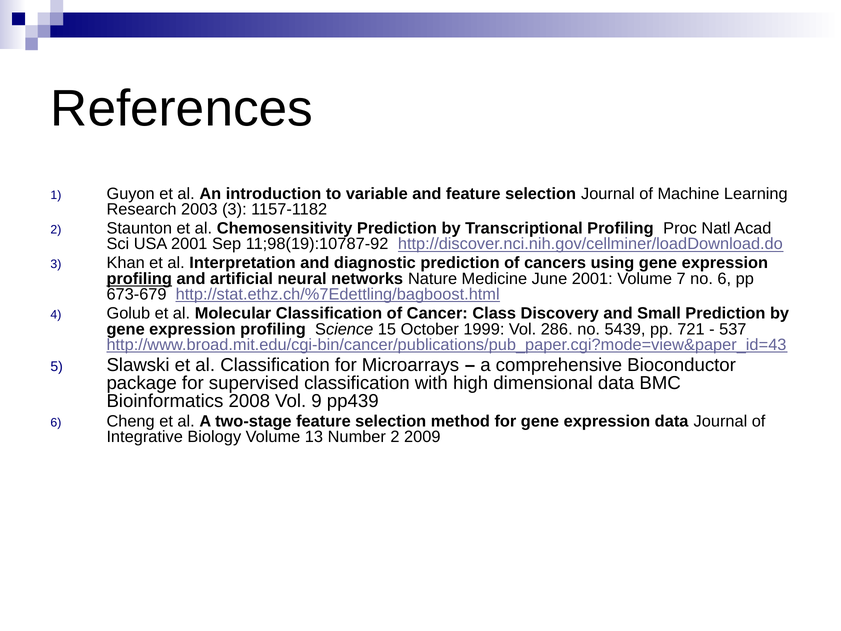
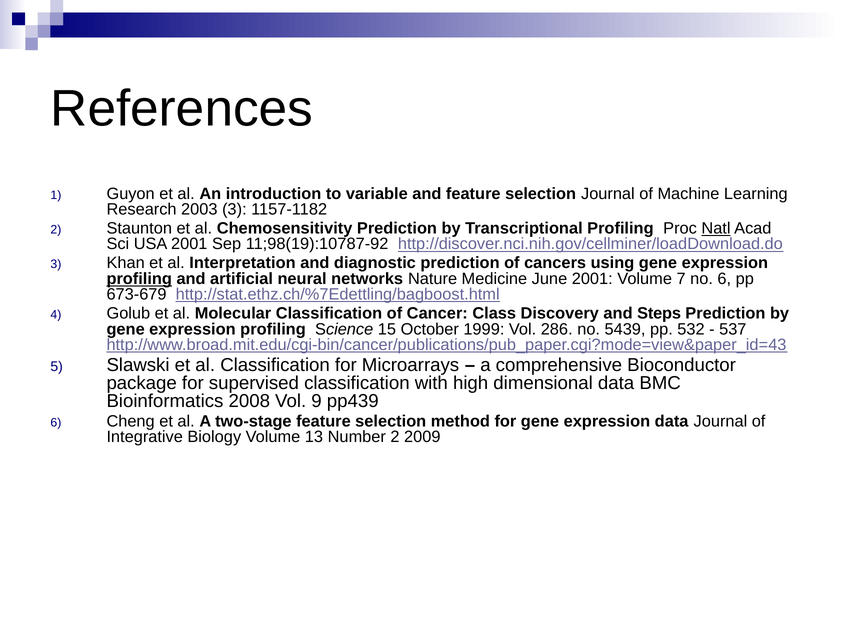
Natl underline: none -> present
Small: Small -> Steps
721: 721 -> 532
